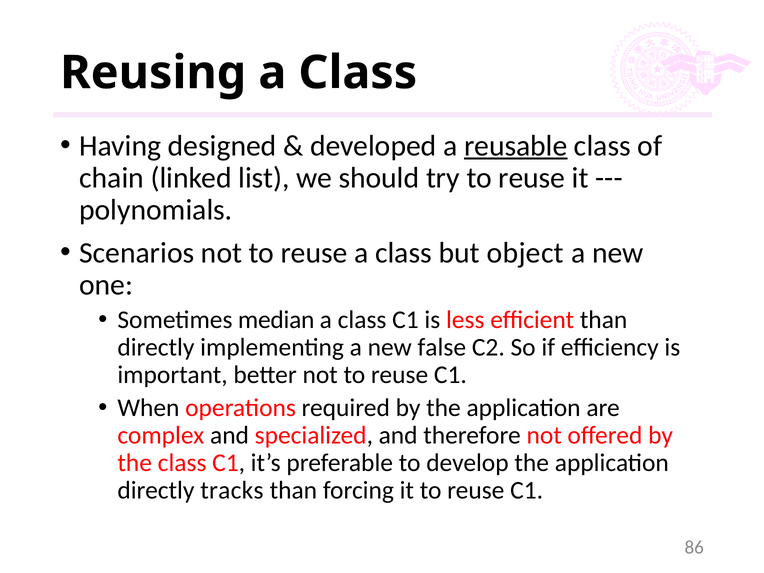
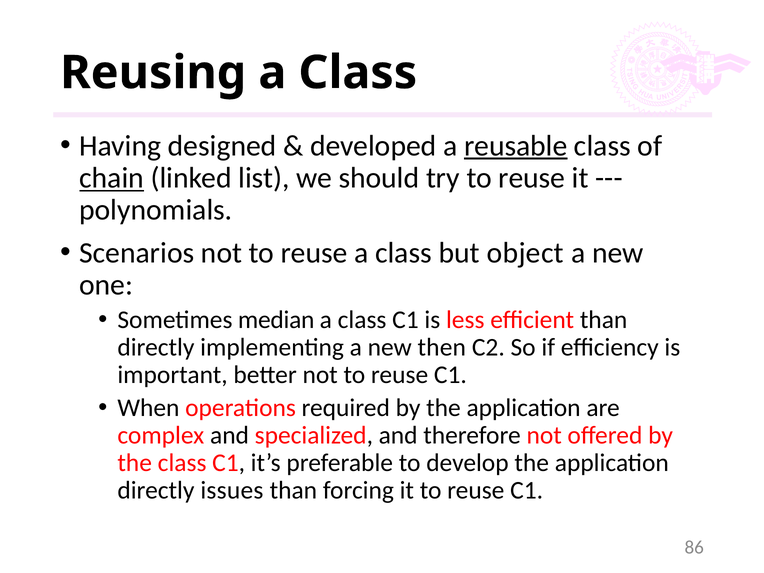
chain underline: none -> present
false: false -> then
tracks: tracks -> issues
